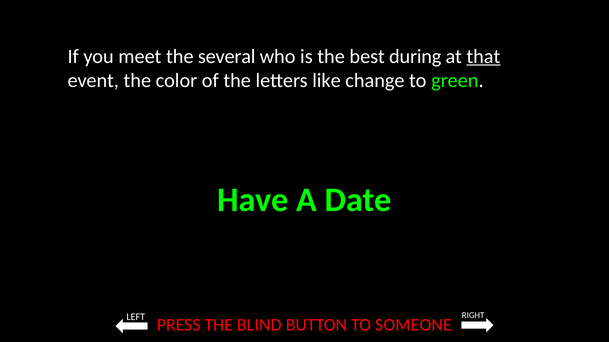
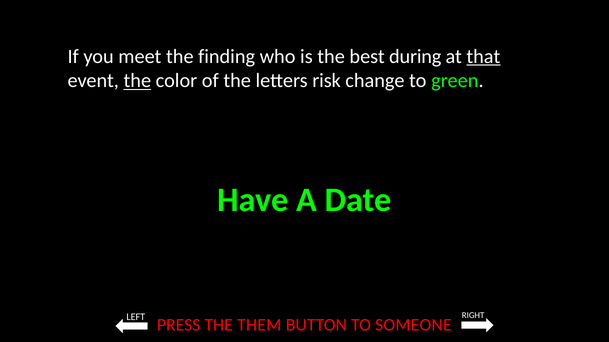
several: several -> finding
the at (137, 81) underline: none -> present
like: like -> risk
BLIND: BLIND -> THEM
